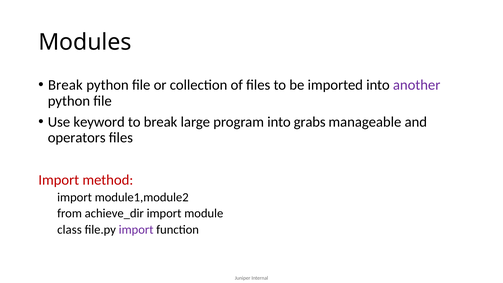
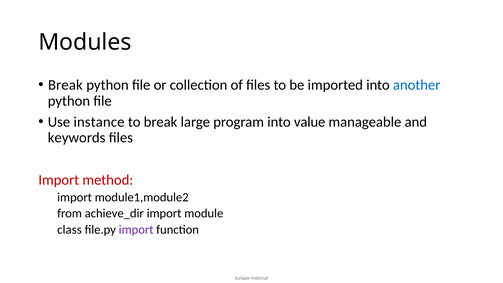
another colour: purple -> blue
keyword: keyword -> instance
grabs: grabs -> value
operators: operators -> keywords
